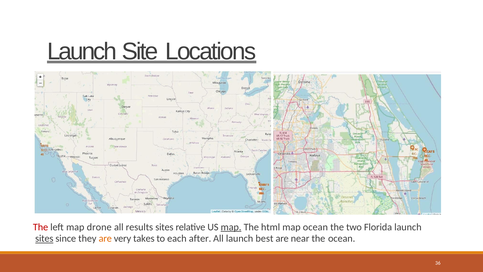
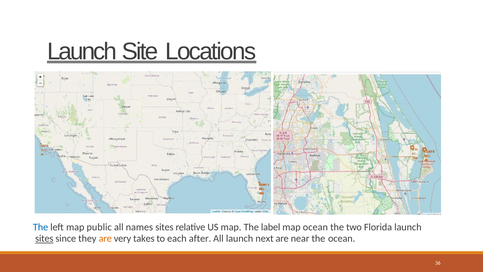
The at (41, 227) colour: red -> blue
drone: drone -> public
results: results -> names
map at (231, 227) underline: present -> none
html: html -> label
best: best -> next
